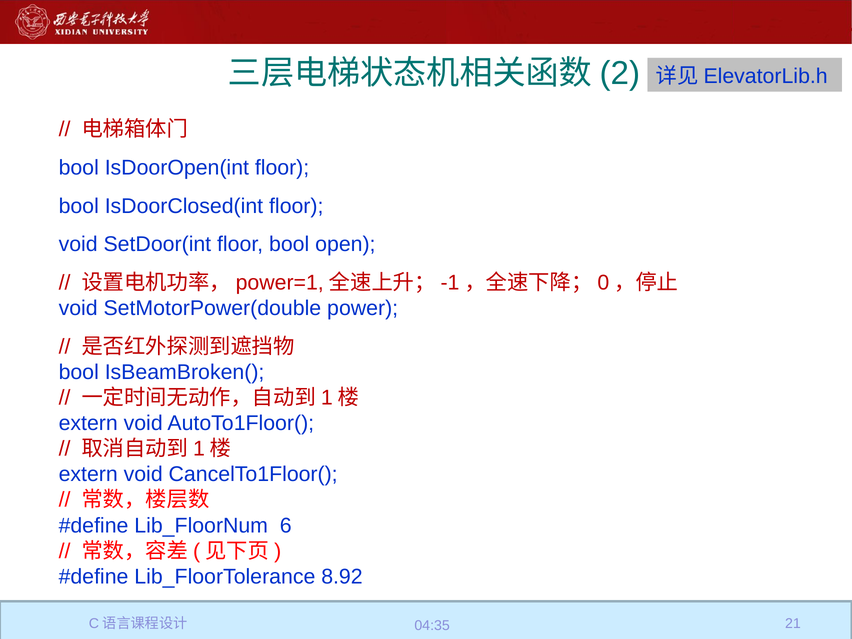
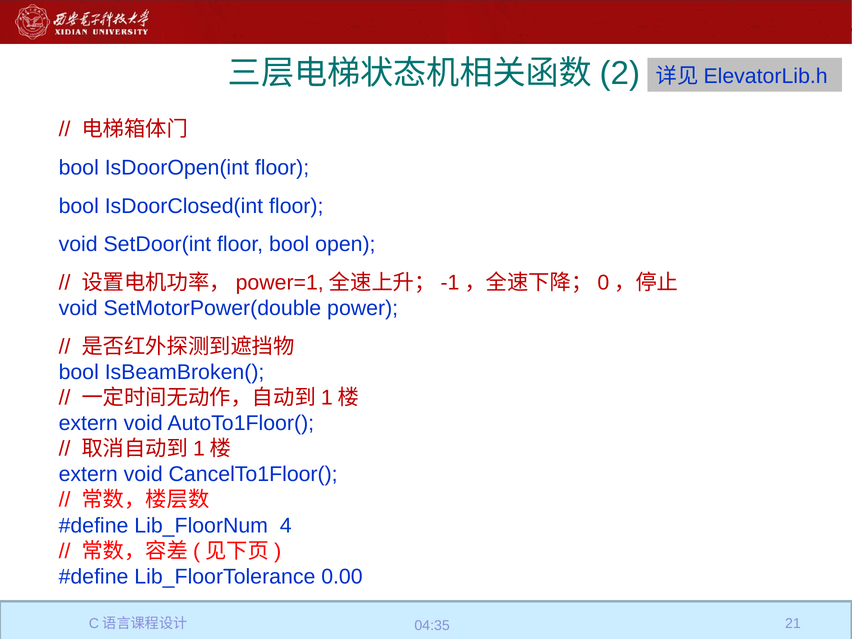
6: 6 -> 4
8.92: 8.92 -> 0.00
